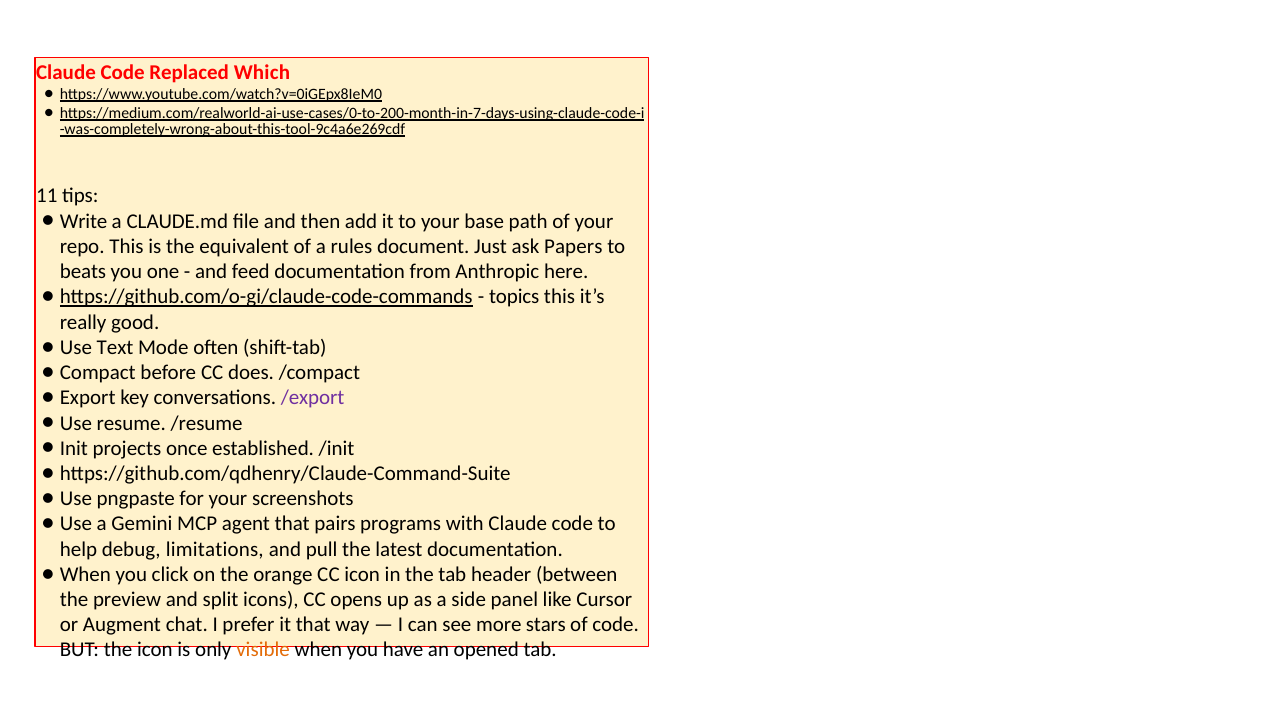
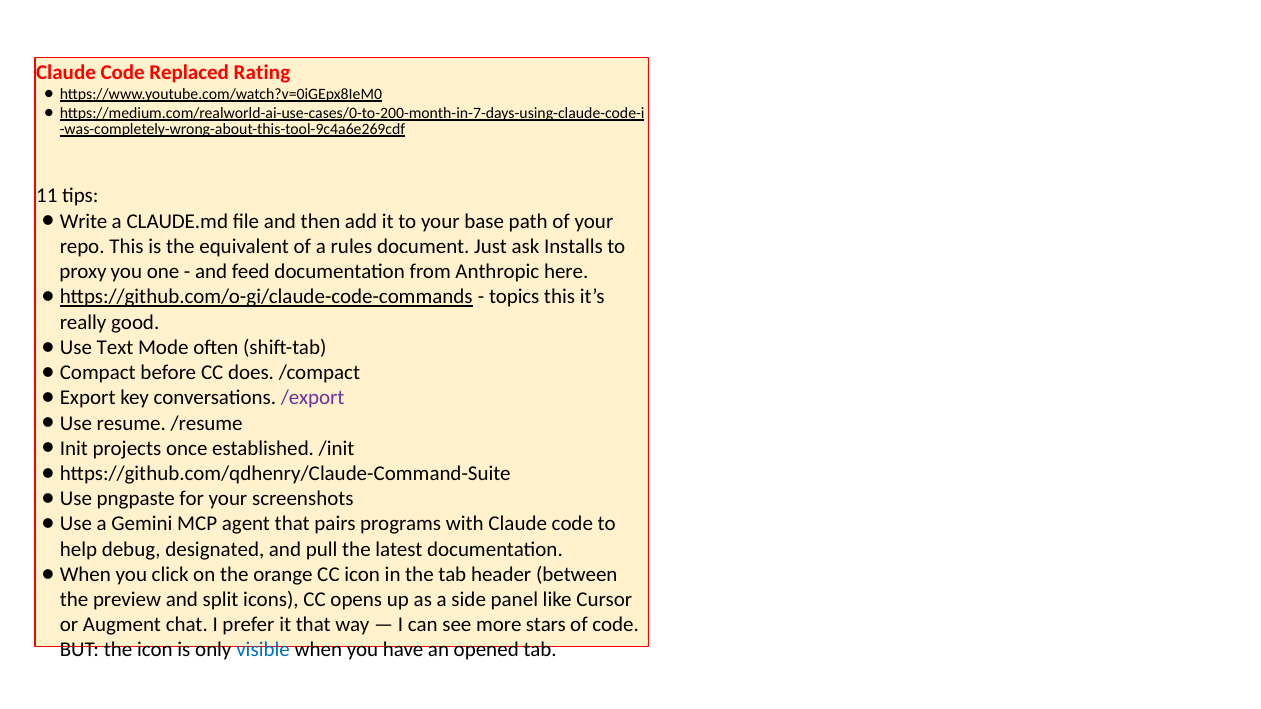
Which: Which -> Rating
Papers: Papers -> Installs
beats: beats -> proxy
limitations: limitations -> designated
visible colour: orange -> blue
